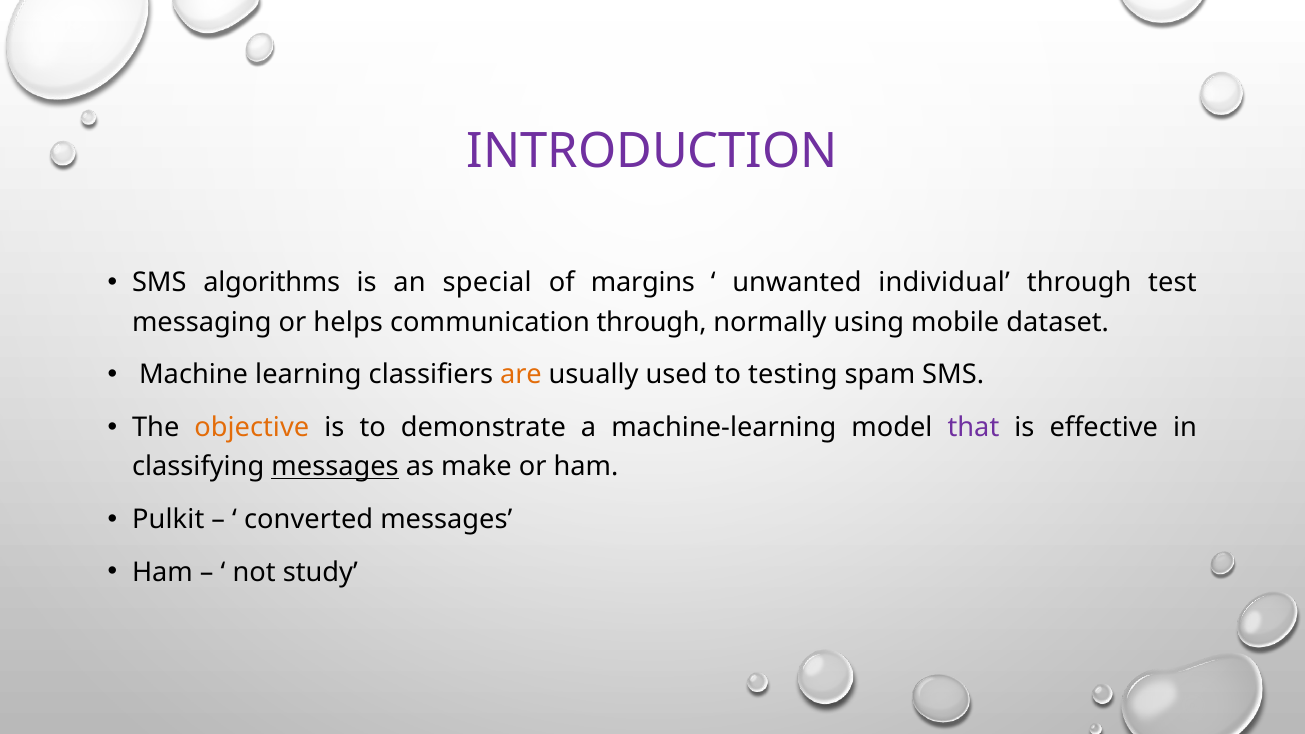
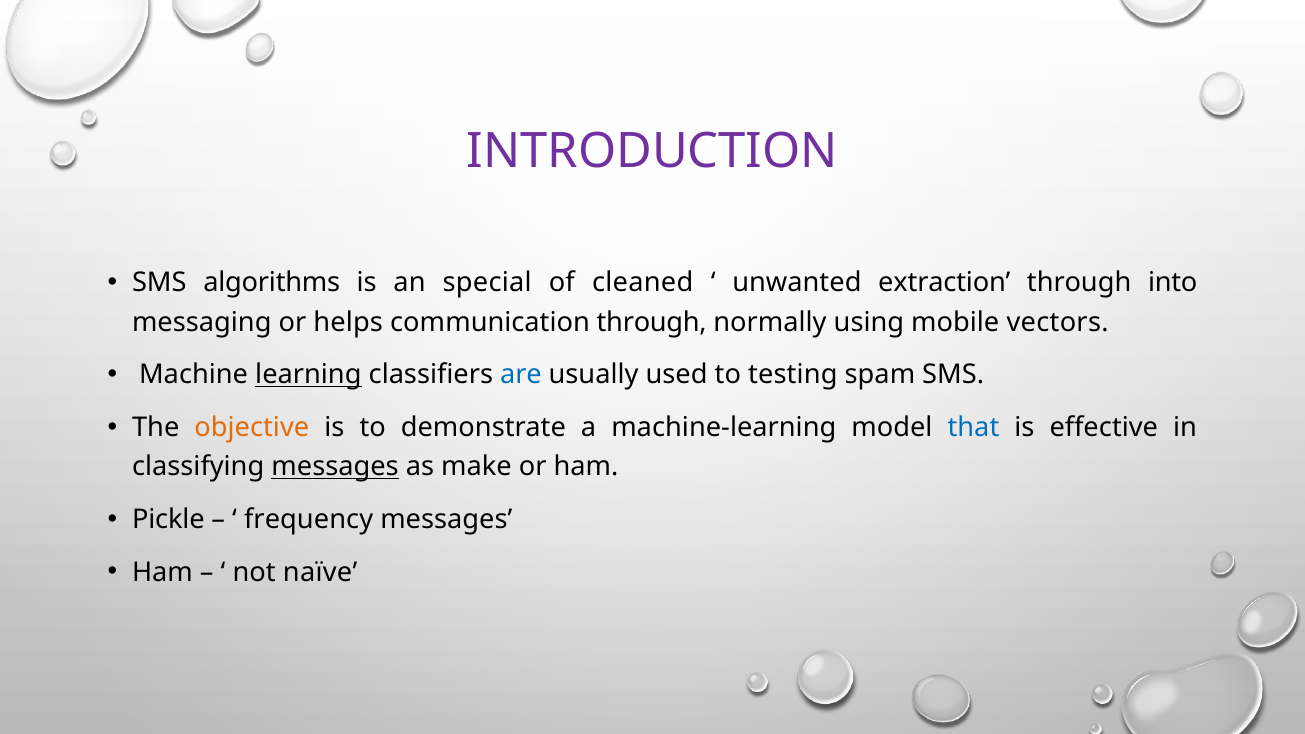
margins: margins -> cleaned
individual: individual -> extraction
test: test -> into
dataset: dataset -> vectors
learning underline: none -> present
are colour: orange -> blue
that colour: purple -> blue
Pulkit: Pulkit -> Pickle
converted: converted -> frequency
study: study -> naïve
